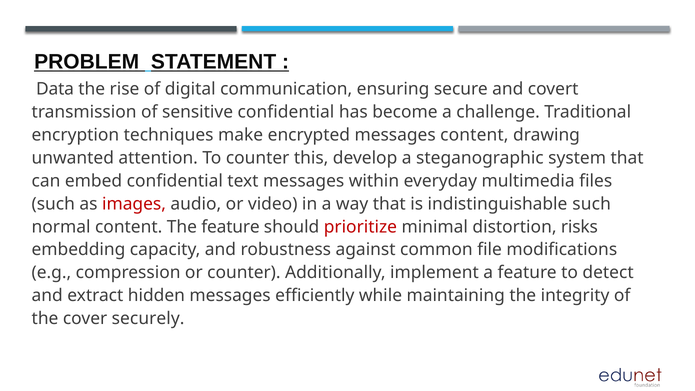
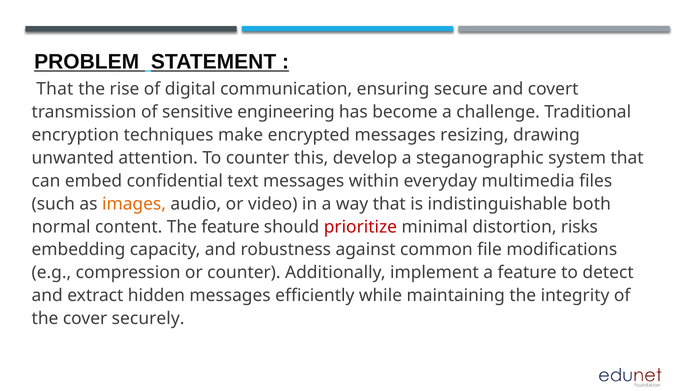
Data at (55, 89): Data -> That
sensitive confidential: confidential -> engineering
messages content: content -> resizing
images colour: red -> orange
indistinguishable such: such -> both
